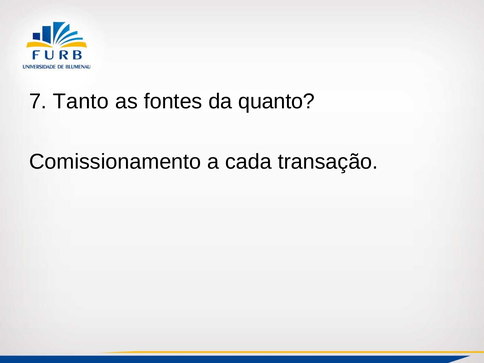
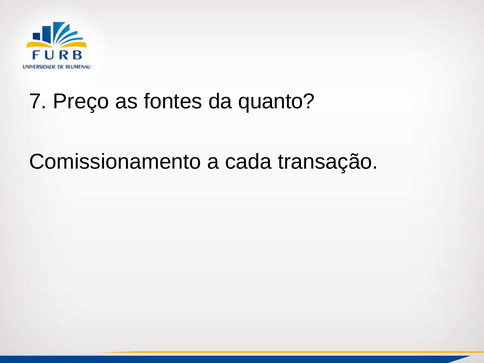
Tanto: Tanto -> Preço
